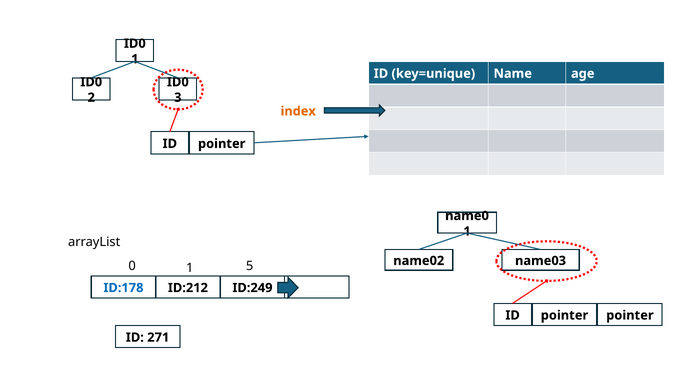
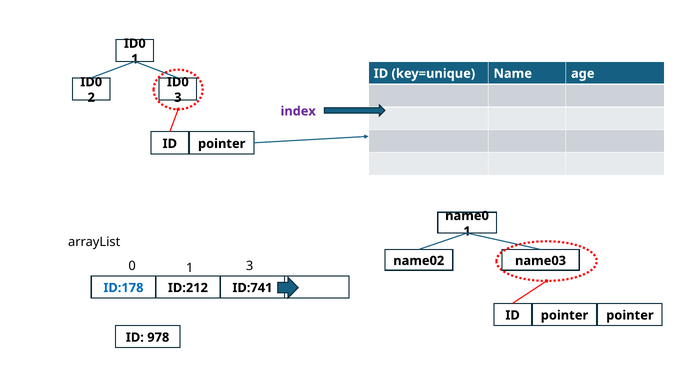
index colour: orange -> purple
1 5: 5 -> 3
ID:249: ID:249 -> ID:741
271: 271 -> 978
